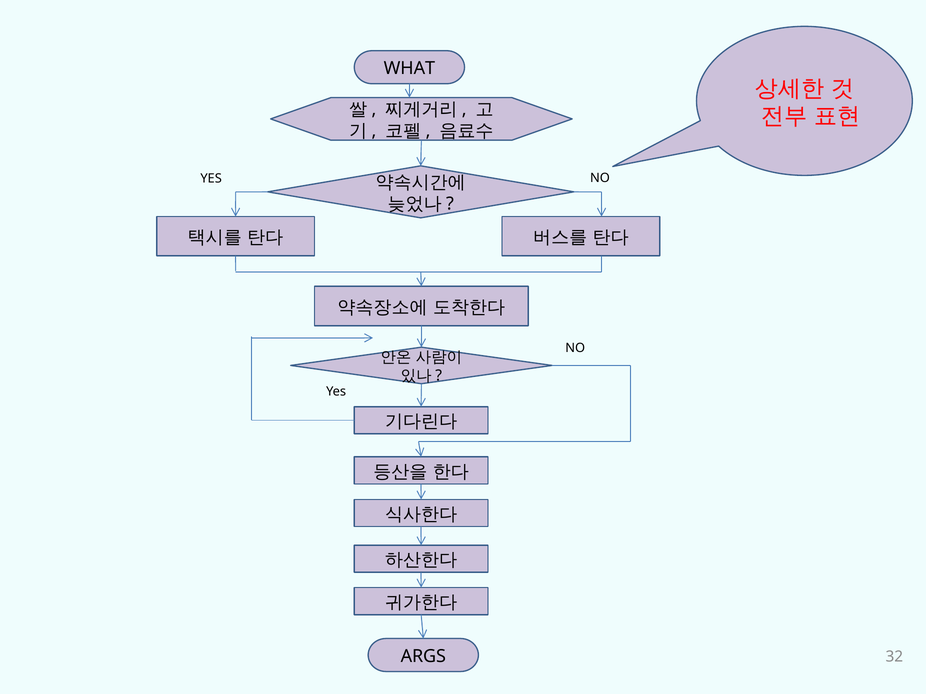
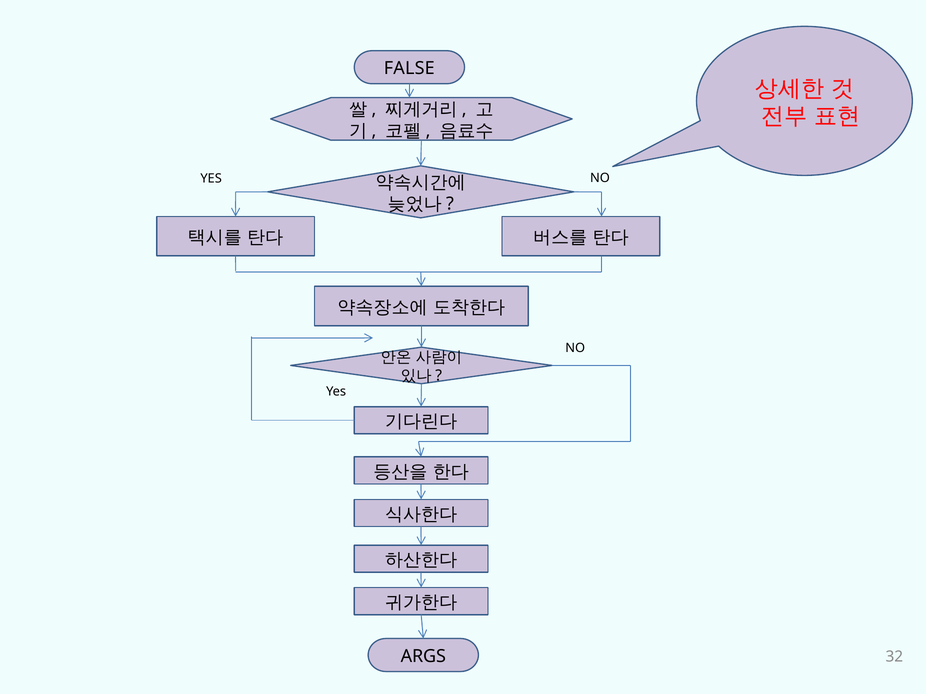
WHAT: WHAT -> FALSE
